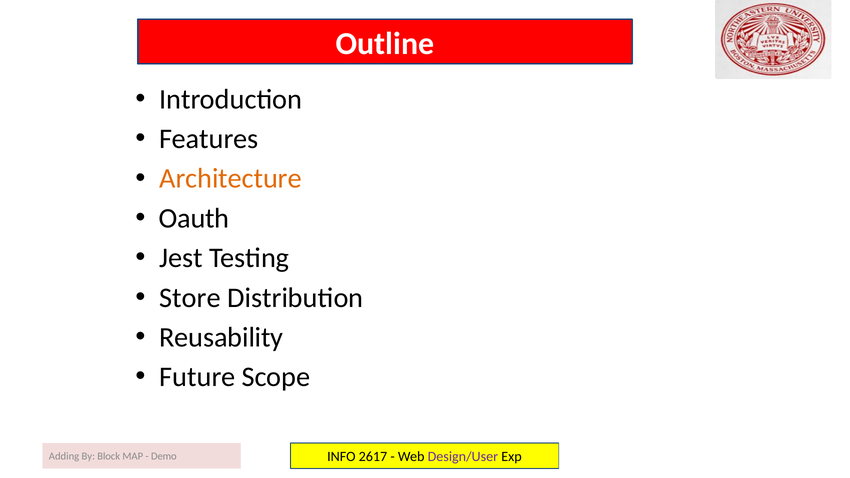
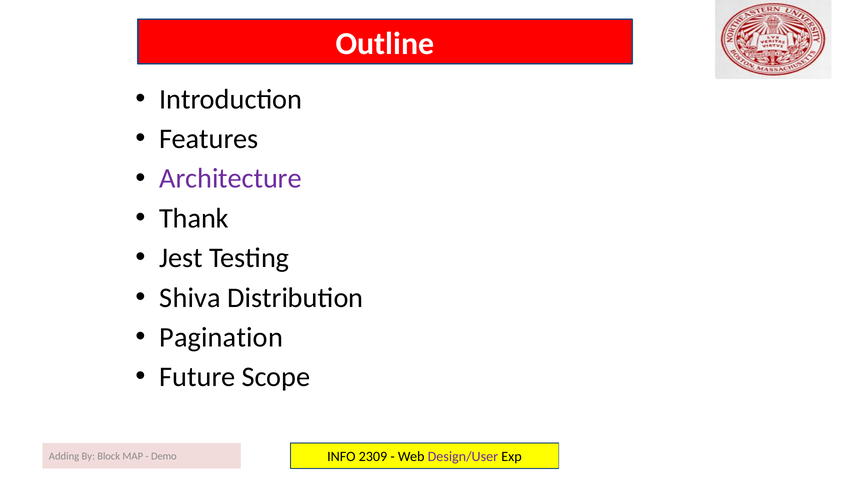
Architecture colour: orange -> purple
Oauth: Oauth -> Thank
Store: Store -> Shiva
Reusability: Reusability -> Pagination
2617: 2617 -> 2309
